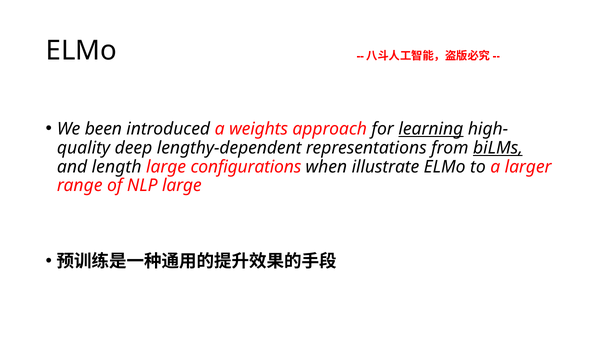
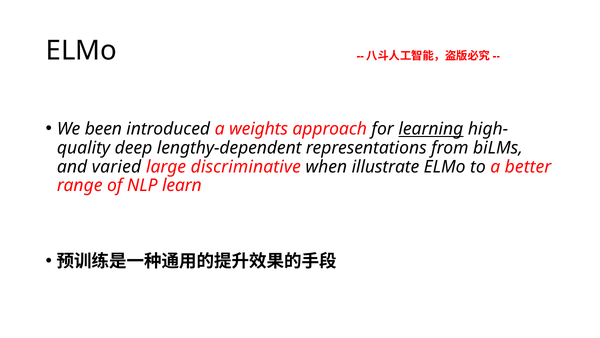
biLMs underline: present -> none
length: length -> varied
configurations: configurations -> discriminative
larger: larger -> better
NLP large: large -> learn
